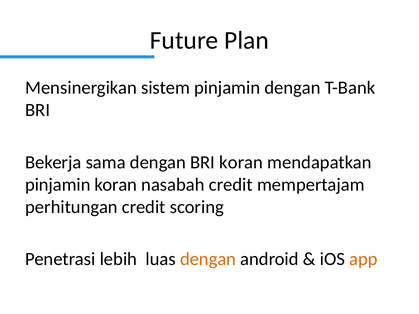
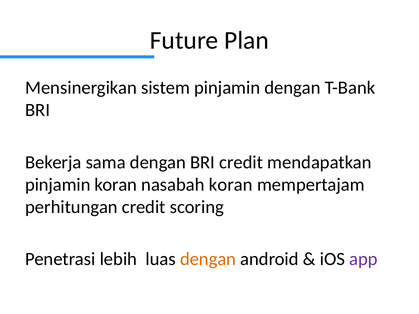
BRI koran: koran -> credit
nasabah credit: credit -> koran
app colour: orange -> purple
